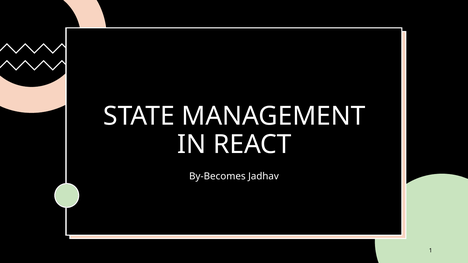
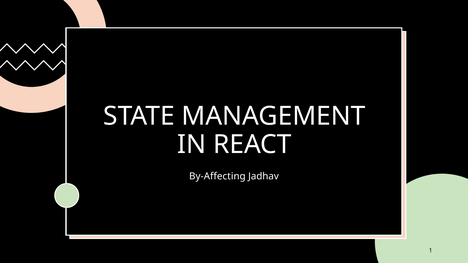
By-Becomes: By-Becomes -> By-Affecting
